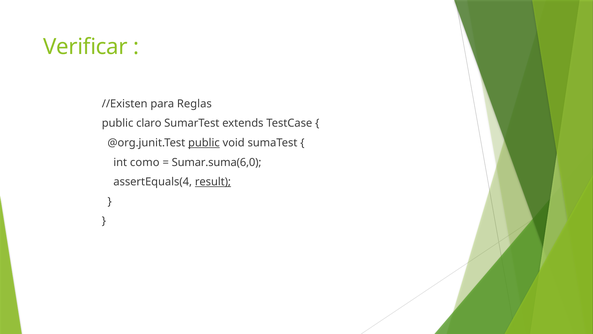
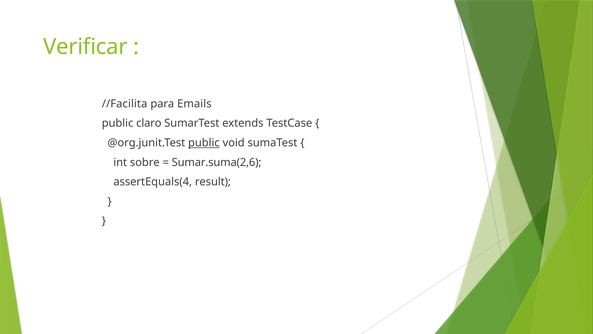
//Existen: //Existen -> //Facilita
Reglas: Reglas -> Emails
como: como -> sobre
Sumar.suma(6,0: Sumar.suma(6,0 -> Sumar.suma(2,6
result underline: present -> none
